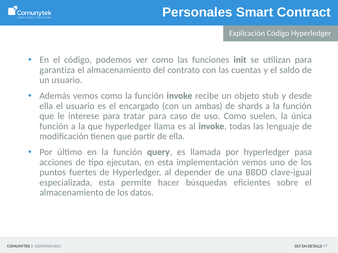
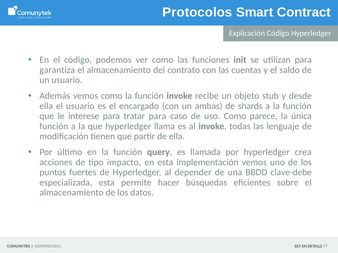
Personales: Personales -> Protocolos
suelen: suelen -> parece
pasa: pasa -> crea
ejecutan: ejecutan -> impacto
clave-igual: clave-igual -> clave-debe
